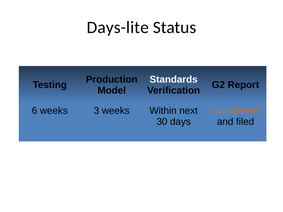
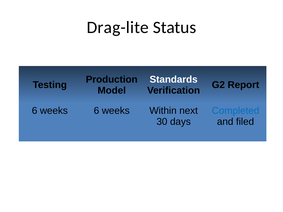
Days-lite: Days-lite -> Drag-lite
weeks 3: 3 -> 6
Completed colour: orange -> blue
